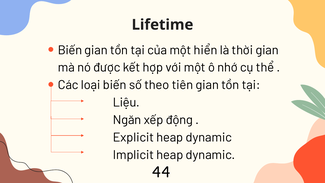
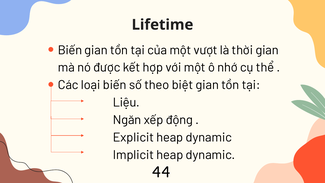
hiển: hiển -> vượt
tiên: tiên -> biệt
